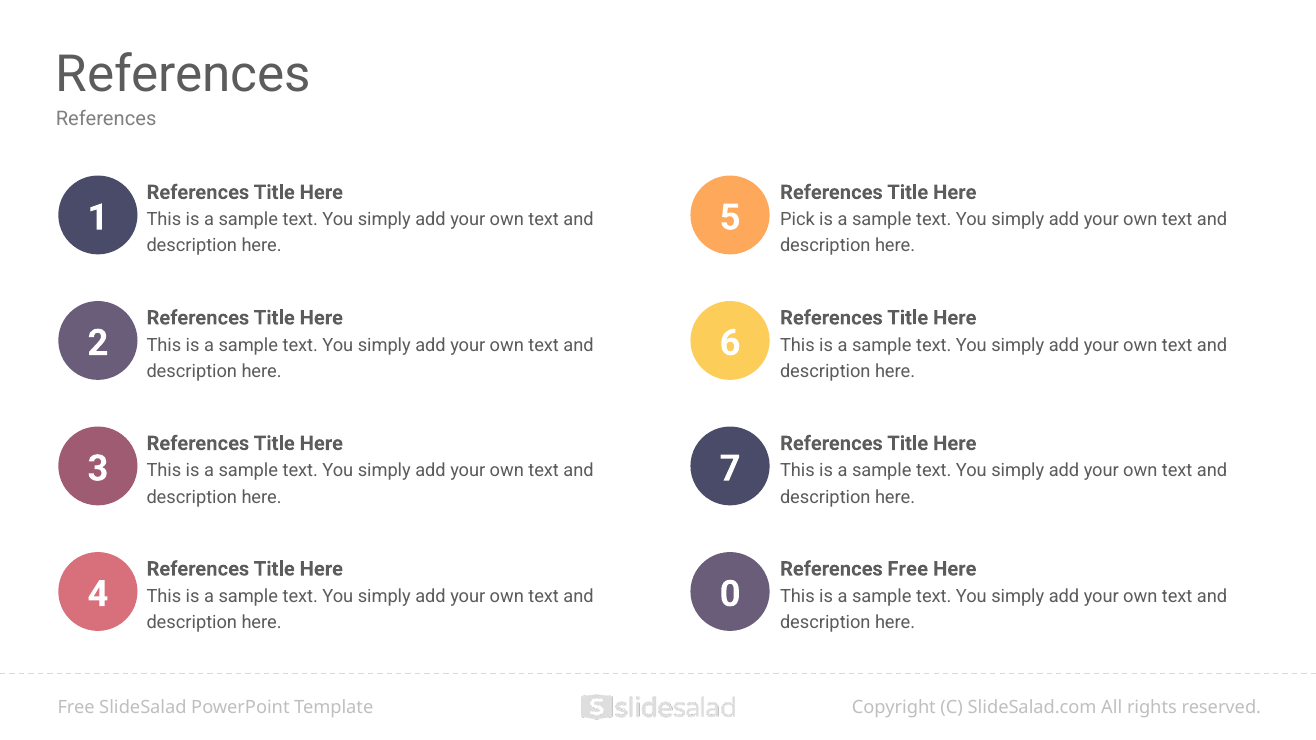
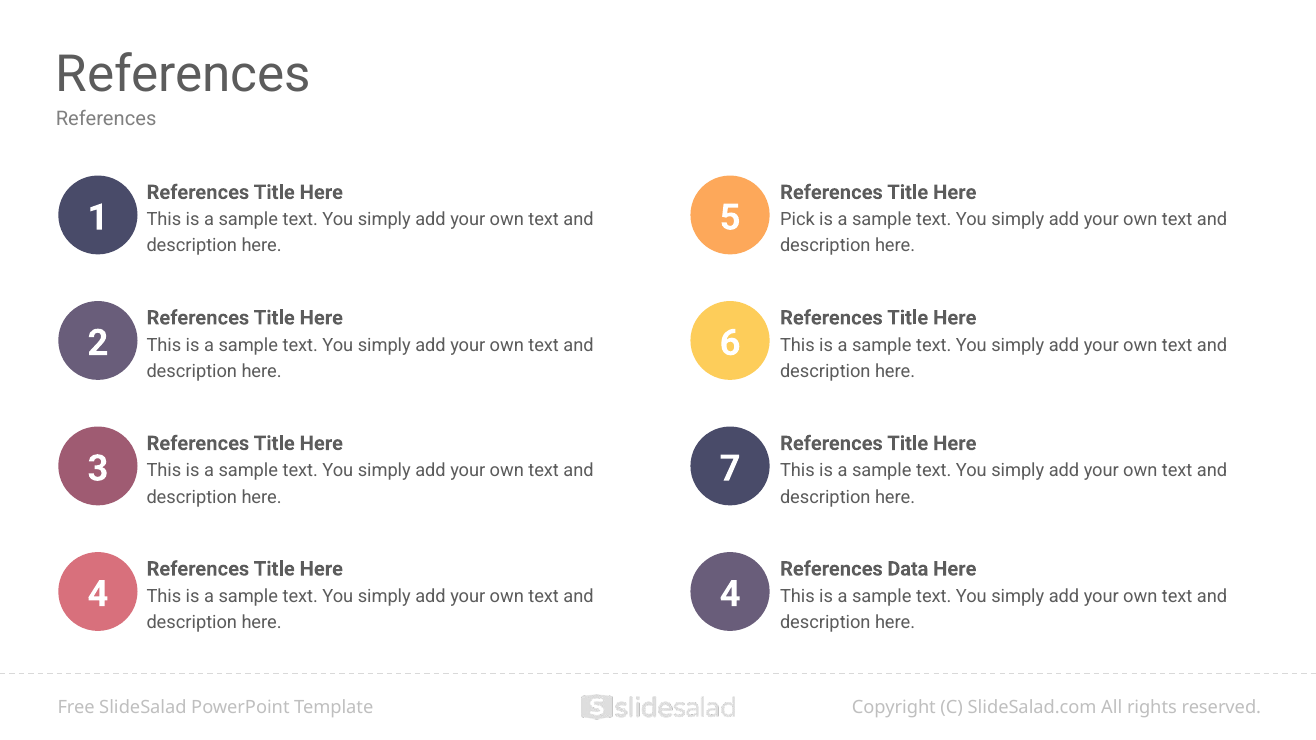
References Free: Free -> Data
4 0: 0 -> 4
